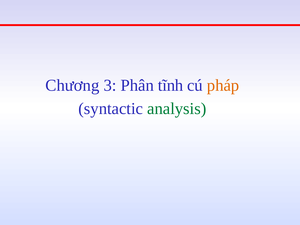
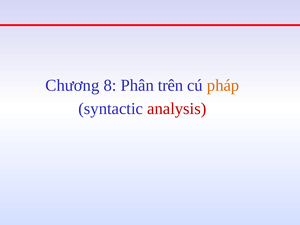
3: 3 -> 8
tĩnh: tĩnh -> trên
analysis colour: green -> red
